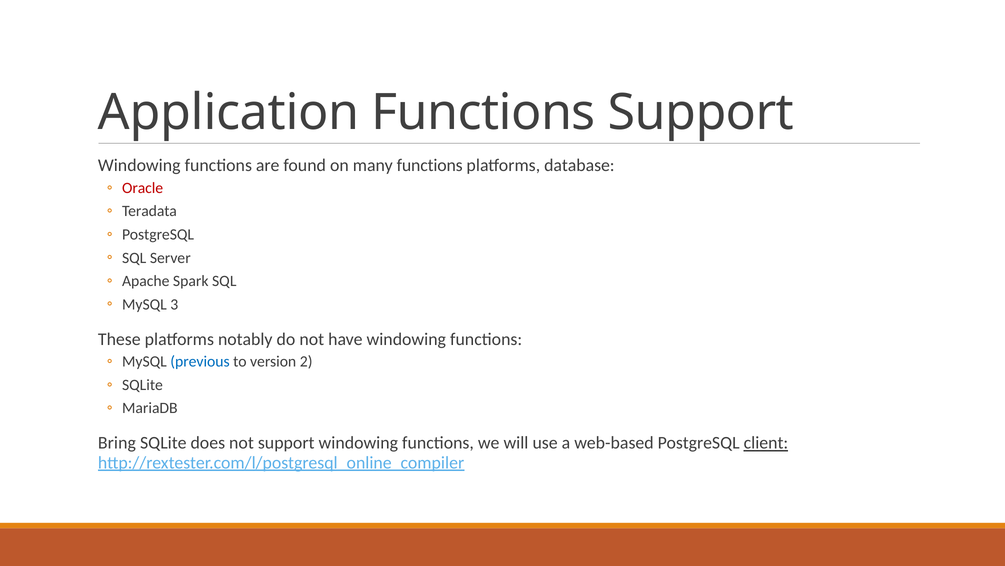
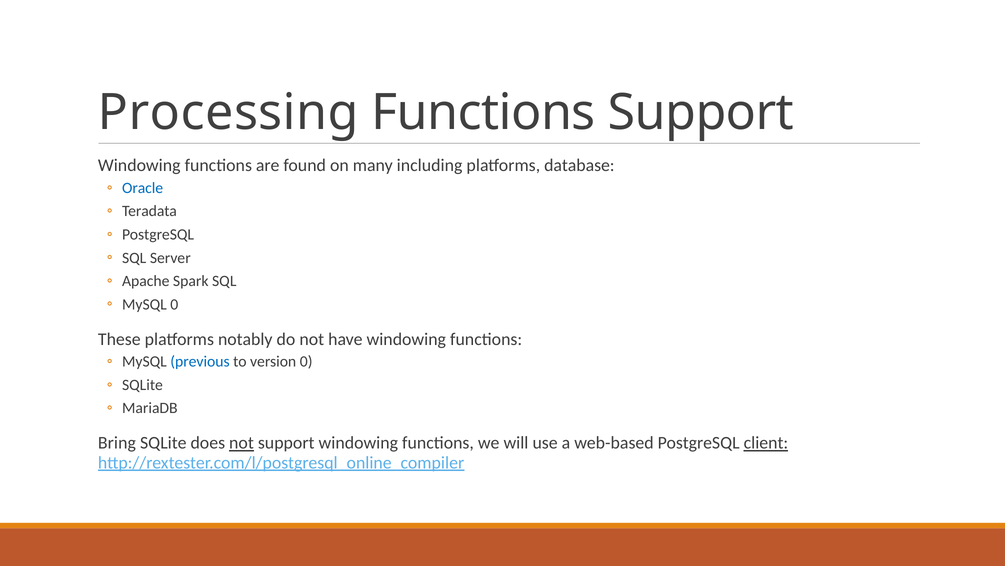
Application: Application -> Processing
many functions: functions -> including
Oracle colour: red -> blue
MySQL 3: 3 -> 0
version 2: 2 -> 0
not at (241, 443) underline: none -> present
